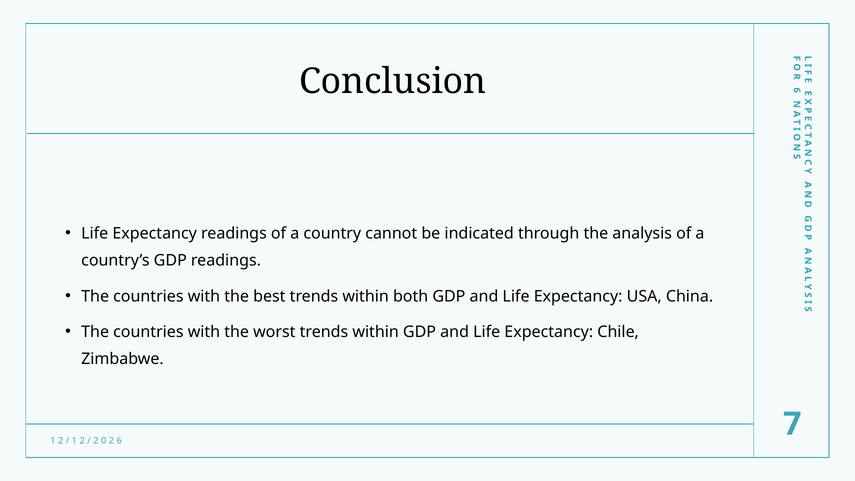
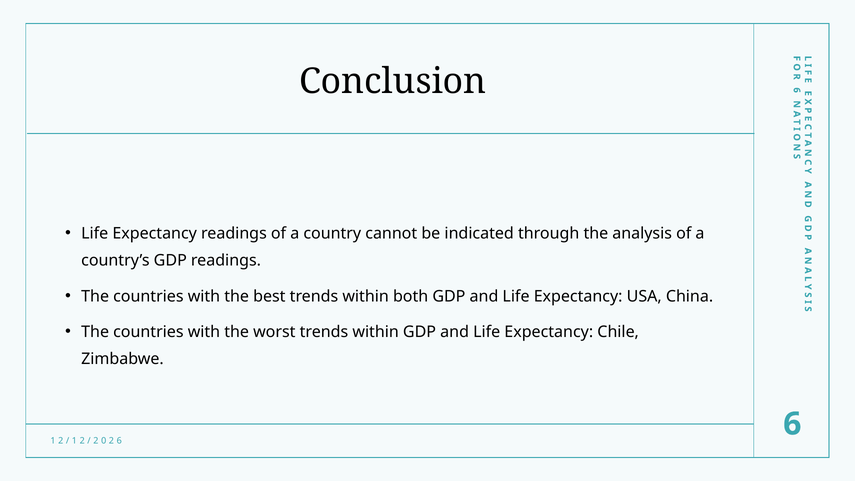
6 7: 7 -> 6
